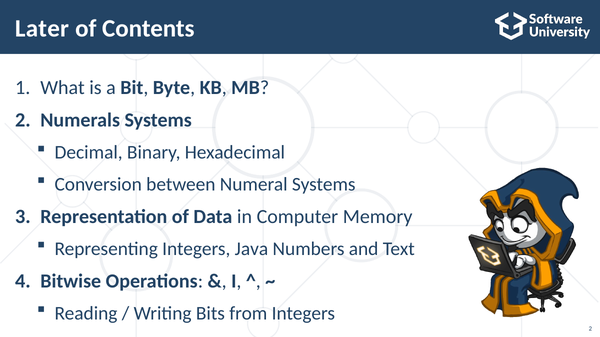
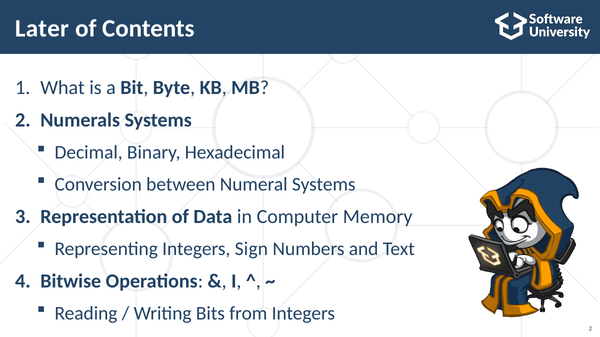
Java: Java -> Sign
